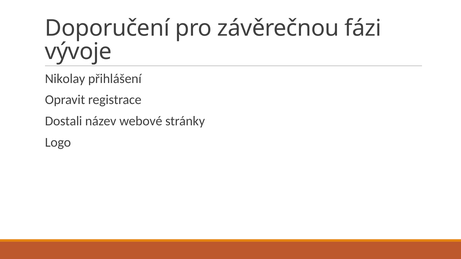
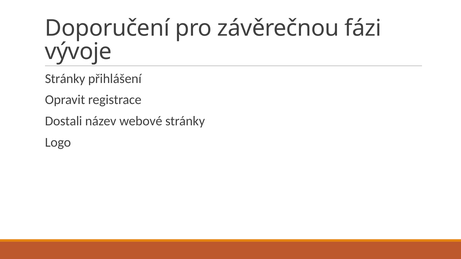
Nikolay at (65, 79): Nikolay -> Stránky
